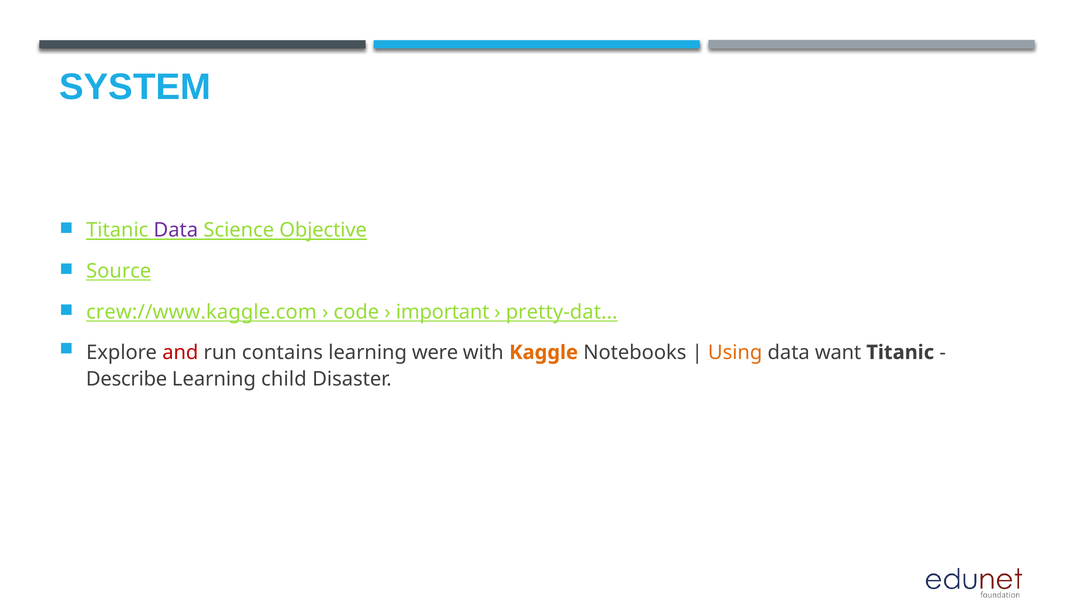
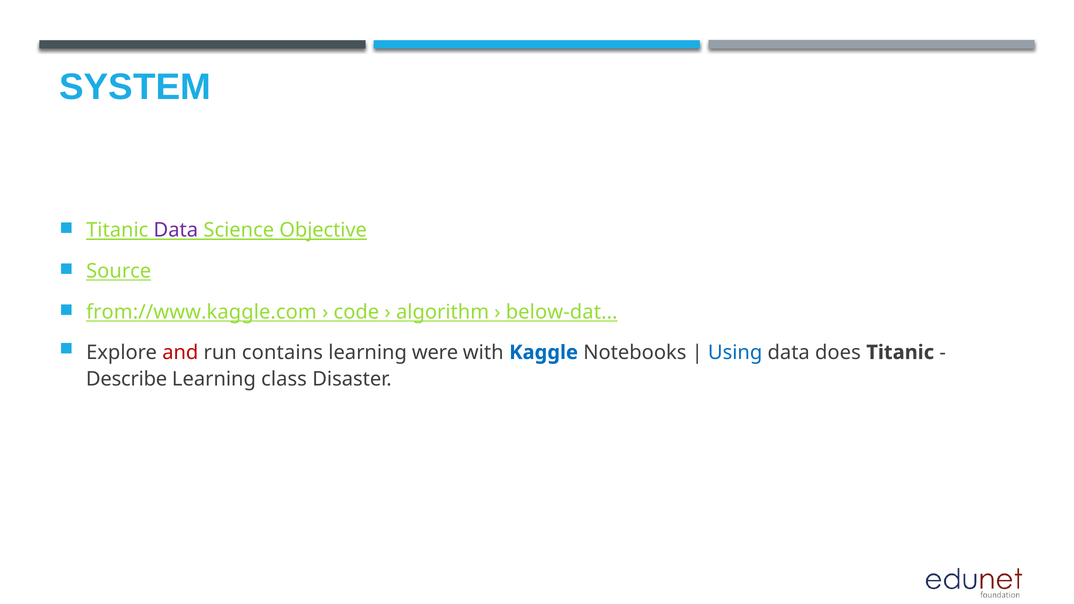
crew://www.kaggle.com: crew://www.kaggle.com -> from://www.kaggle.com
important: important -> algorithm
pretty-dat: pretty-dat -> below-dat
Kaggle colour: orange -> blue
Using colour: orange -> blue
want: want -> does
child: child -> class
